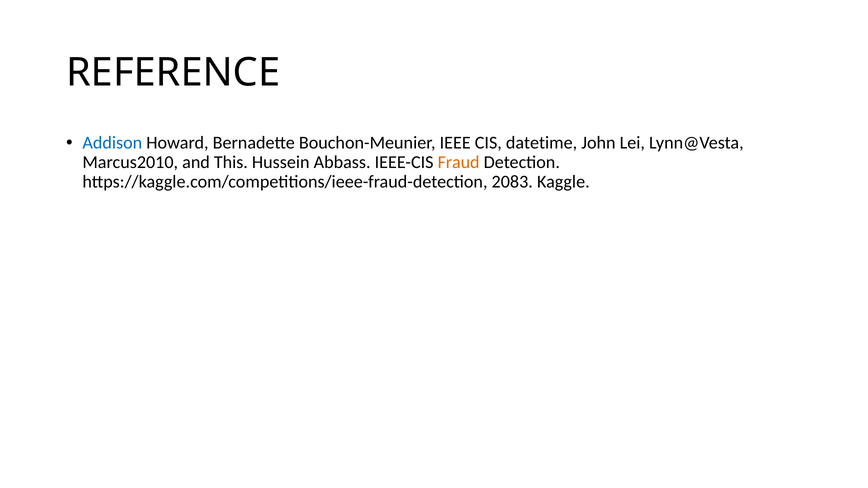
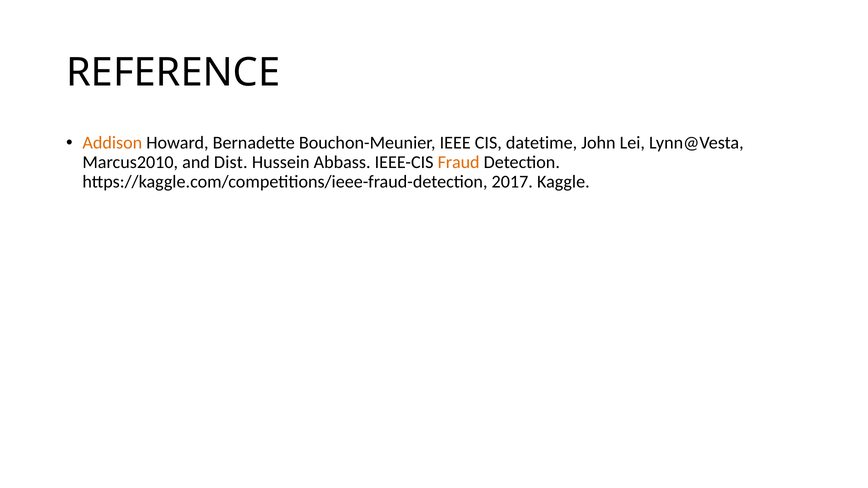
Addison colour: blue -> orange
This: This -> Dist
2083: 2083 -> 2017
